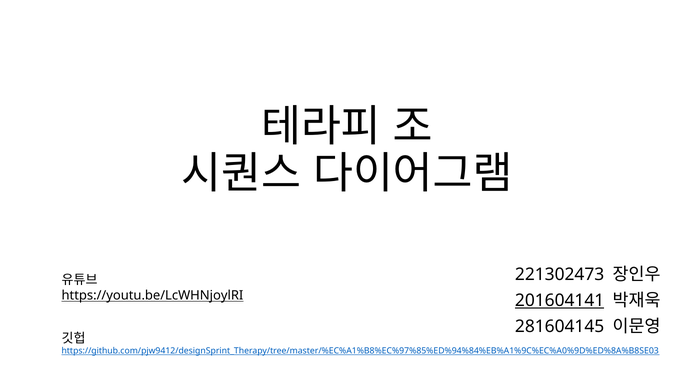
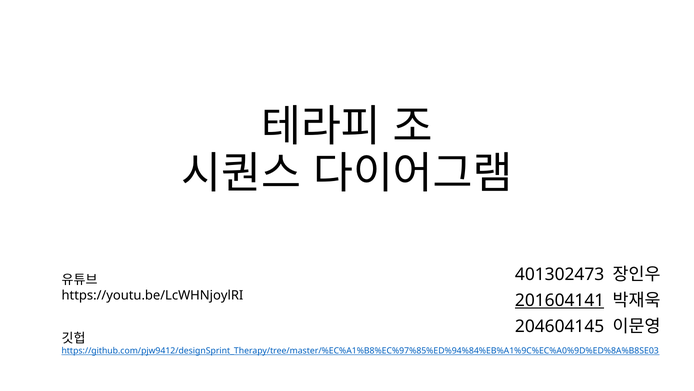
221302473: 221302473 -> 401302473
https://youtu.be/LcWHNjoylRI underline: present -> none
281604145: 281604145 -> 204604145
